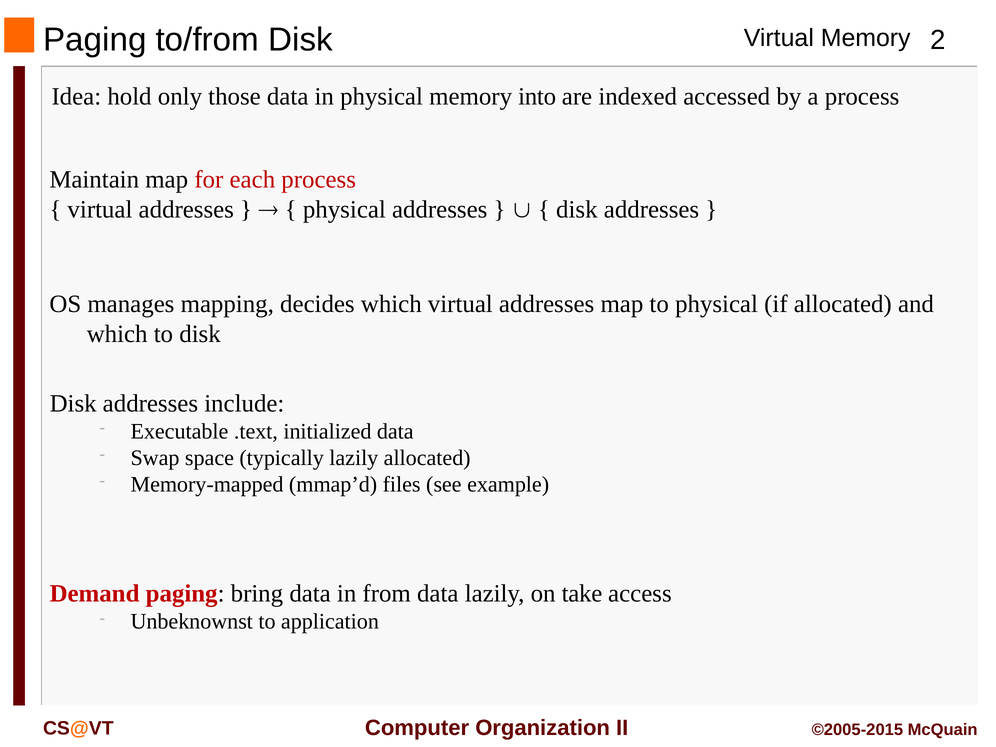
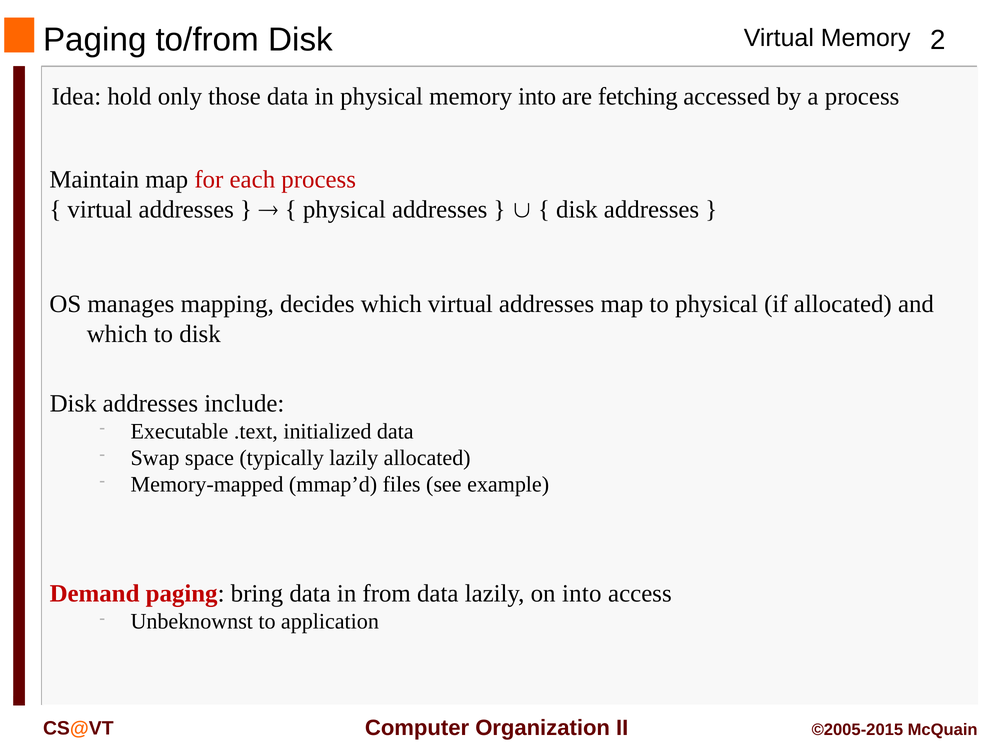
indexed: indexed -> fetching
on take: take -> into
